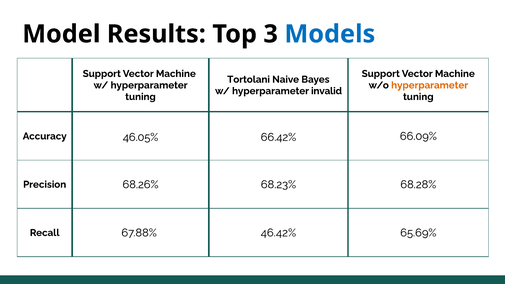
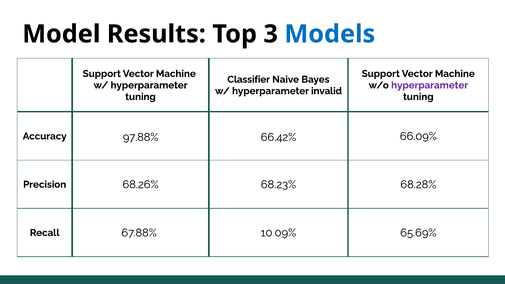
Tortolani: Tortolani -> Classifier
hyperparameter at (430, 85) colour: orange -> purple
46.05%: 46.05% -> 97.88%
46.42%: 46.42% -> 10.09%
